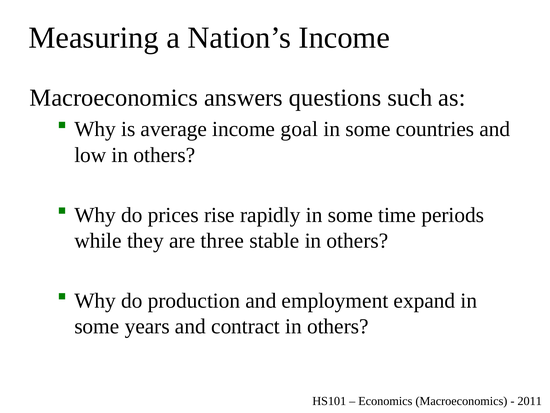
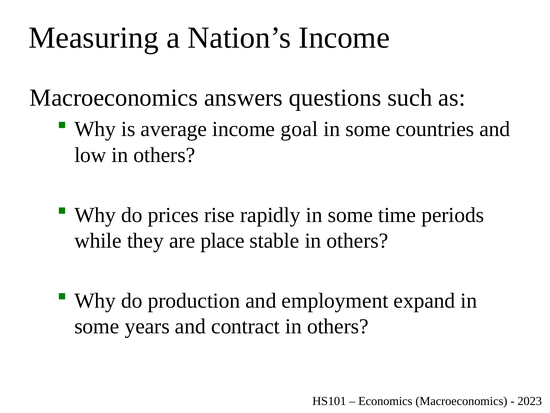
three: three -> place
2011: 2011 -> 2023
